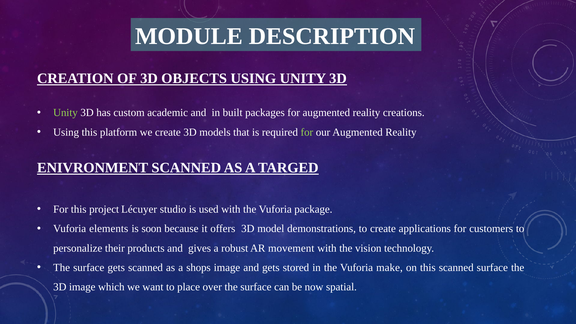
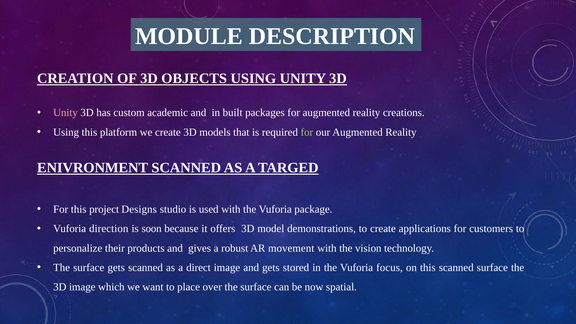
Unity at (66, 113) colour: light green -> pink
Lécuyer: Lécuyer -> Designs
elements: elements -> direction
shops: shops -> direct
make: make -> focus
